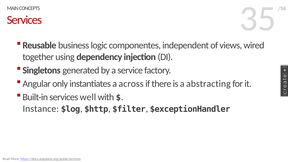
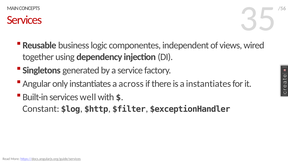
a abstracting: abstracting -> instantiates
Instance: Instance -> Constant
